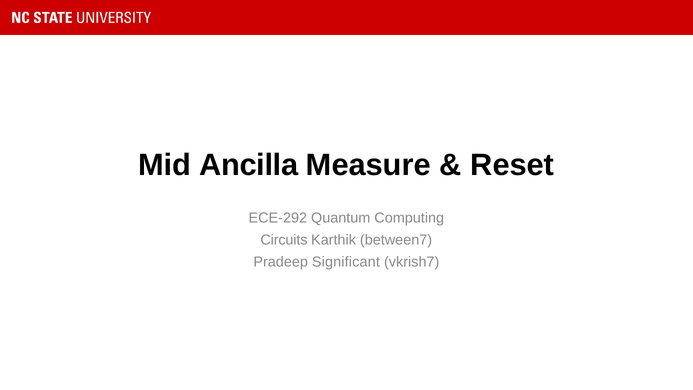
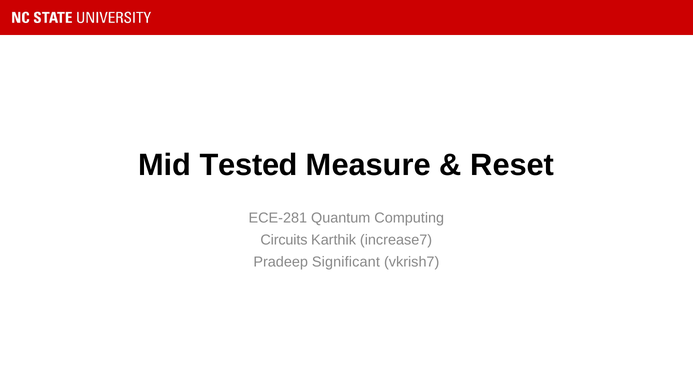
Ancilla: Ancilla -> Tested
ECE-292: ECE-292 -> ECE-281
between7: between7 -> increase7
